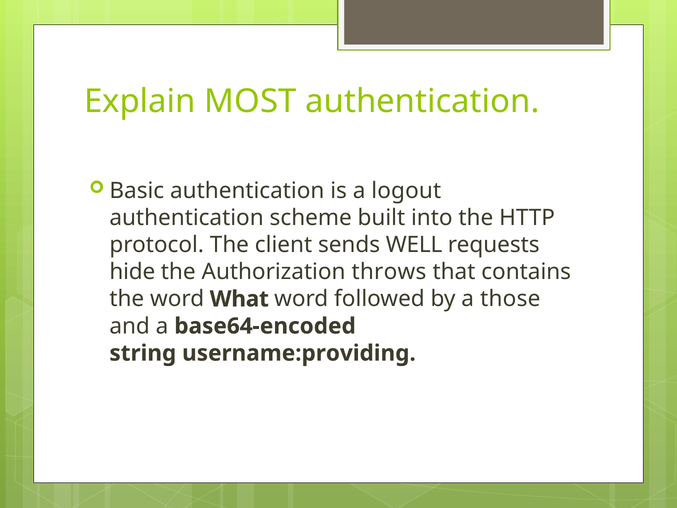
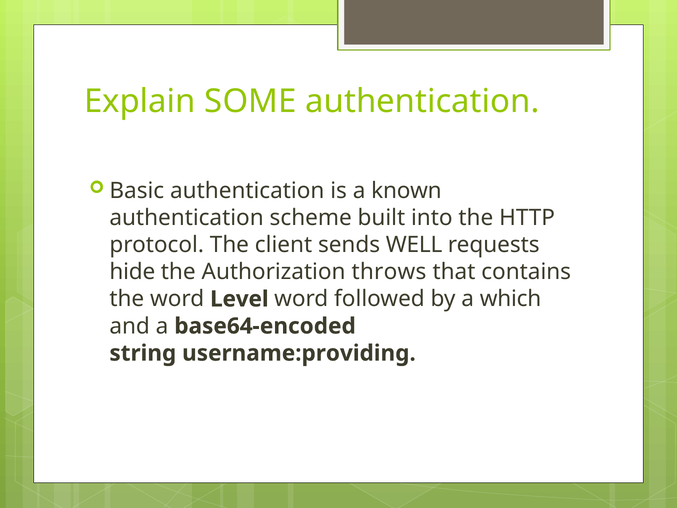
MOST: MOST -> SOME
logout: logout -> known
What: What -> Level
those: those -> which
